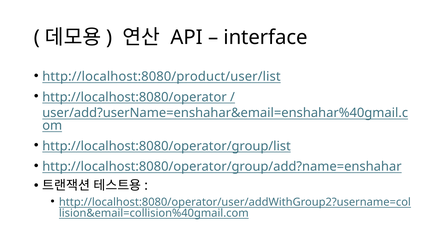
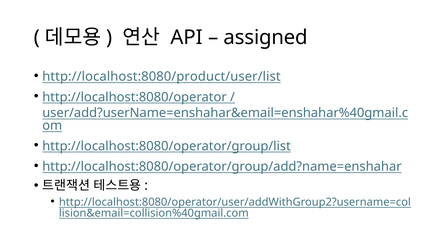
interface: interface -> assigned
